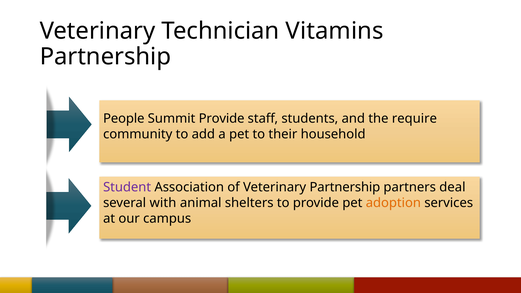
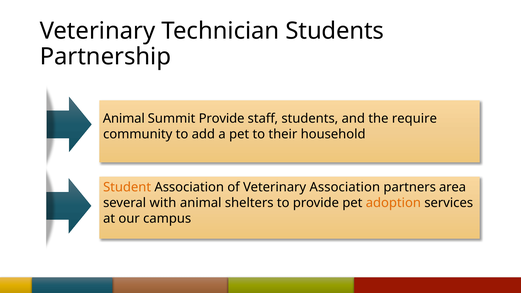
Technician Vitamins: Vitamins -> Students
People at (124, 119): People -> Animal
Student colour: purple -> orange
Veterinary Partnership: Partnership -> Association
deal: deal -> area
